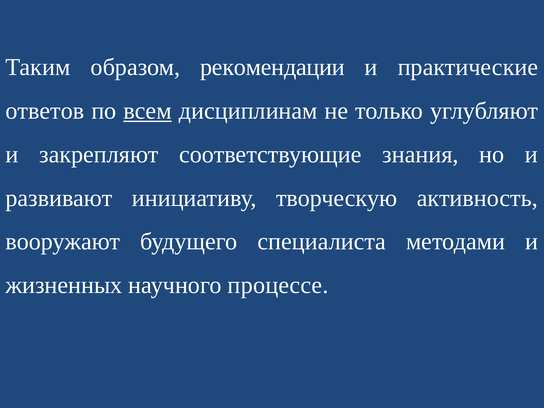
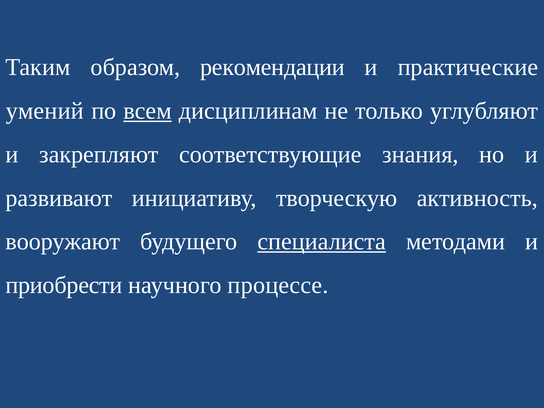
ответов: ответов -> умений
специалиста underline: none -> present
жизненных: жизненных -> приобрести
